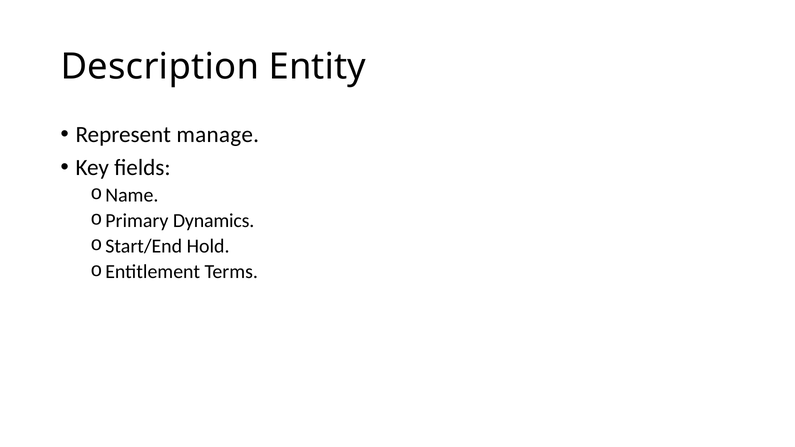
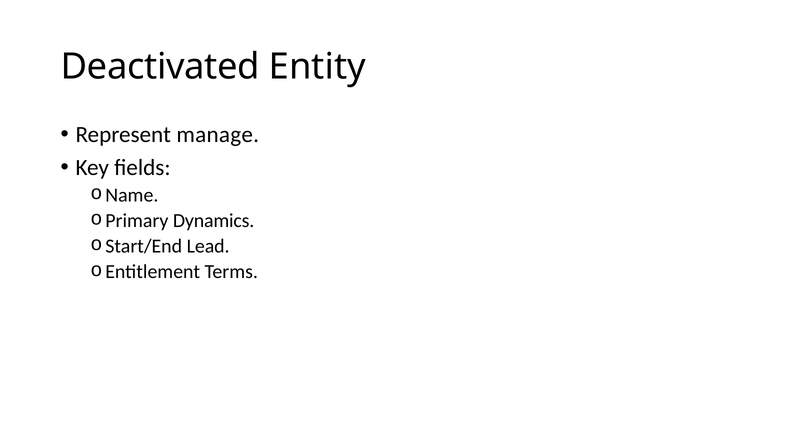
Description: Description -> Deactivated
Hold: Hold -> Lead
